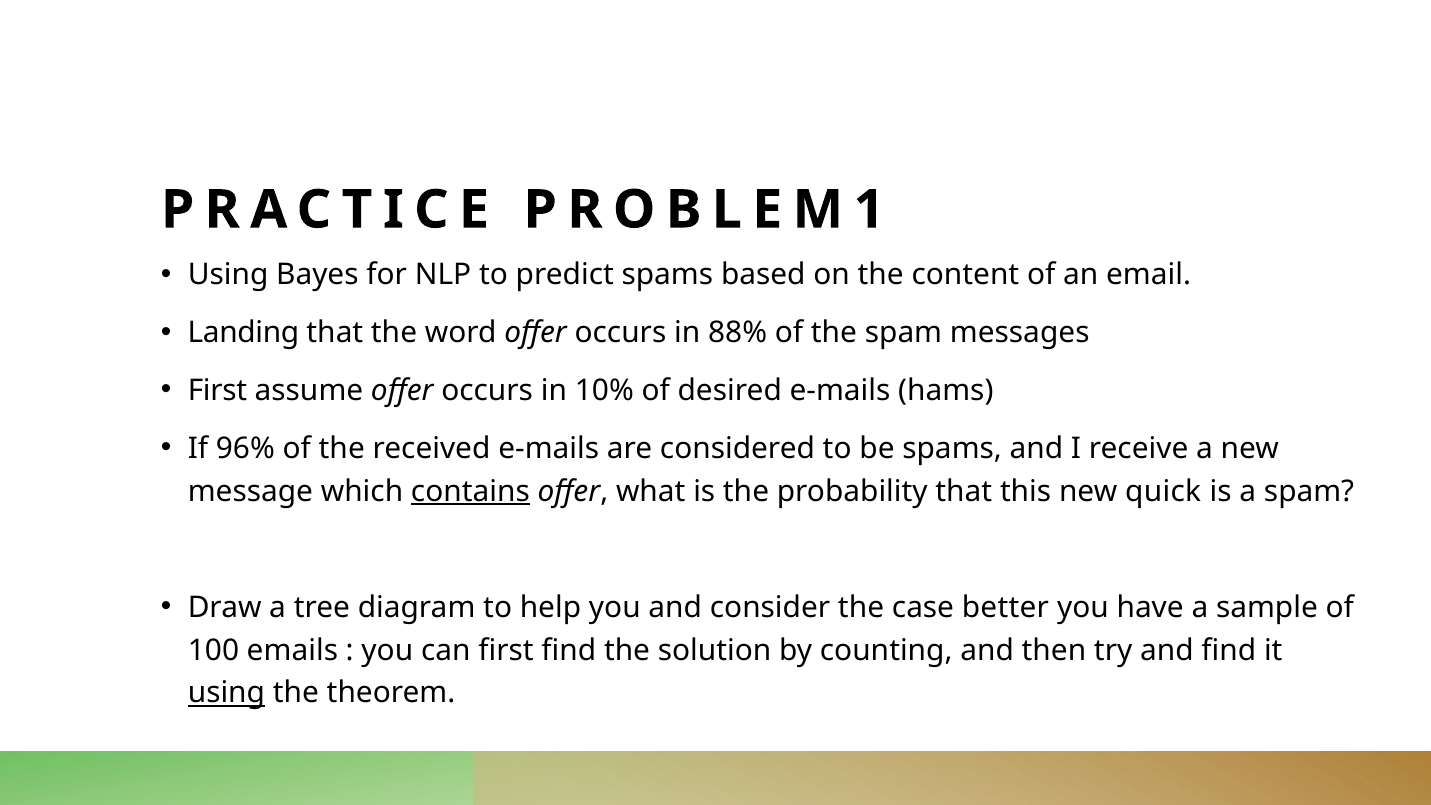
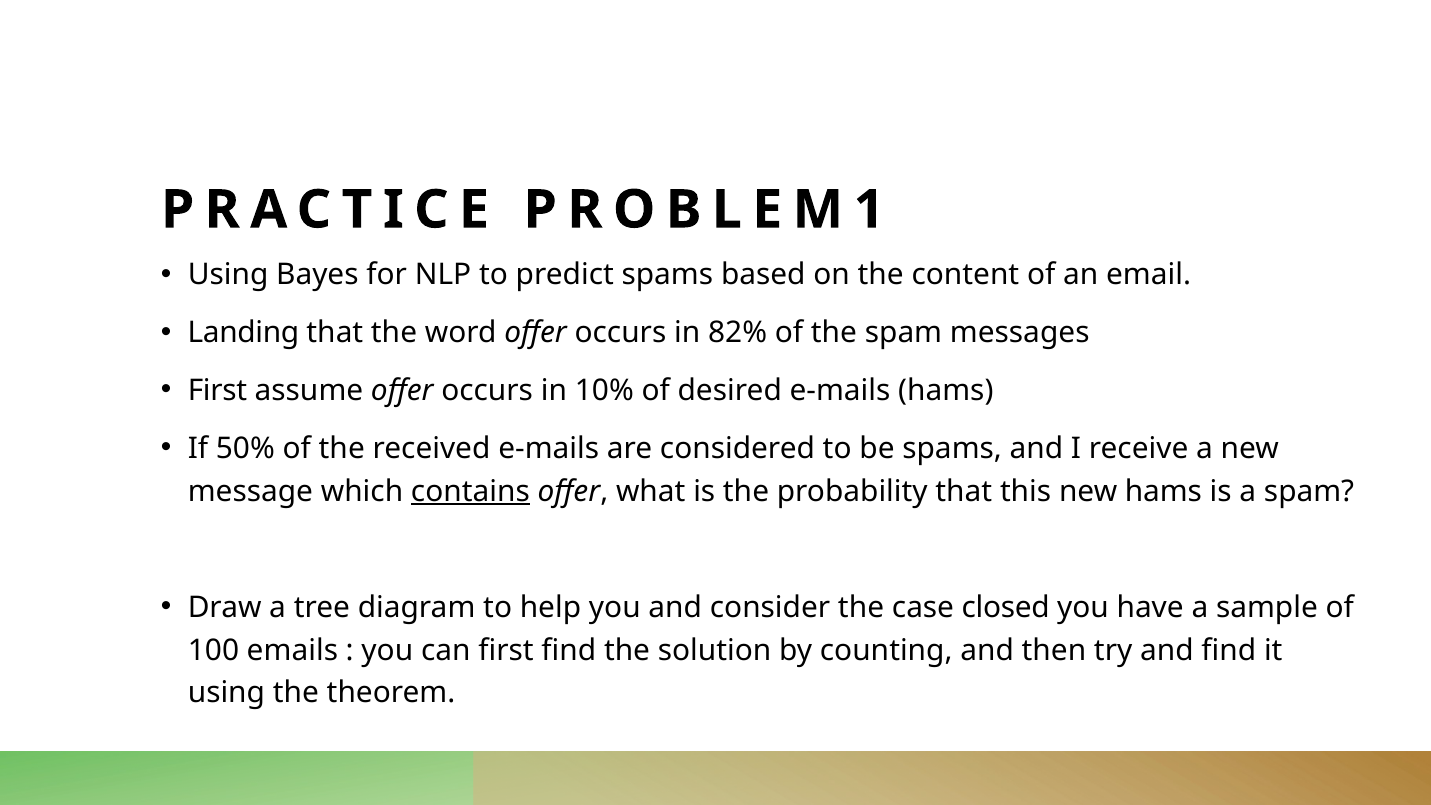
88%: 88% -> 82%
96%: 96% -> 50%
new quick: quick -> hams
better: better -> closed
using at (226, 693) underline: present -> none
